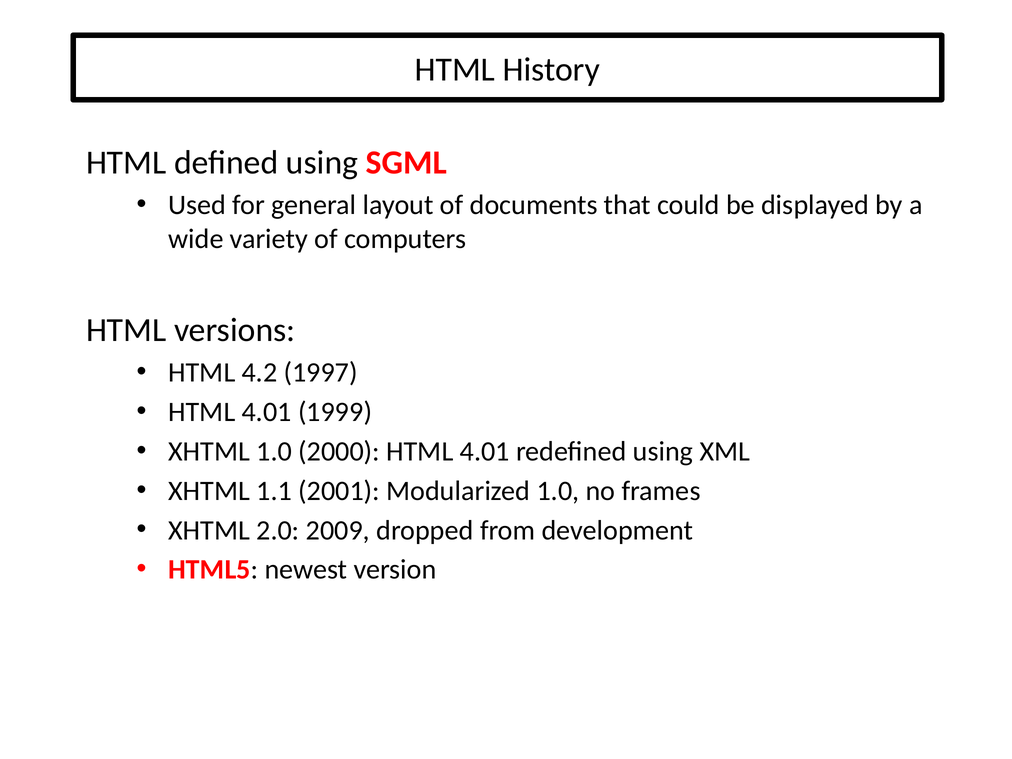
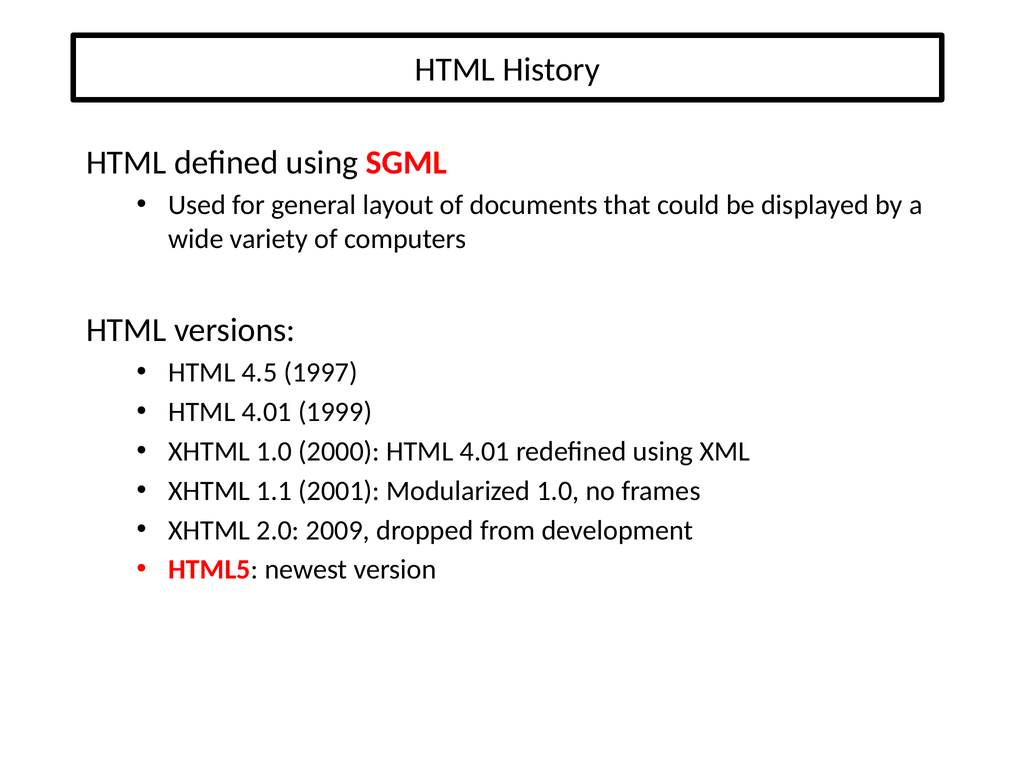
4.2: 4.2 -> 4.5
